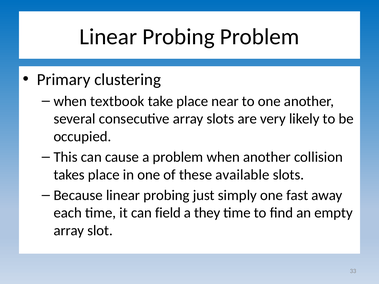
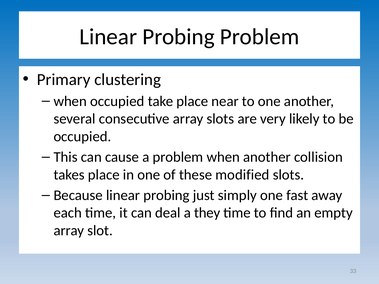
when textbook: textbook -> occupied
available: available -> modified
field: field -> deal
